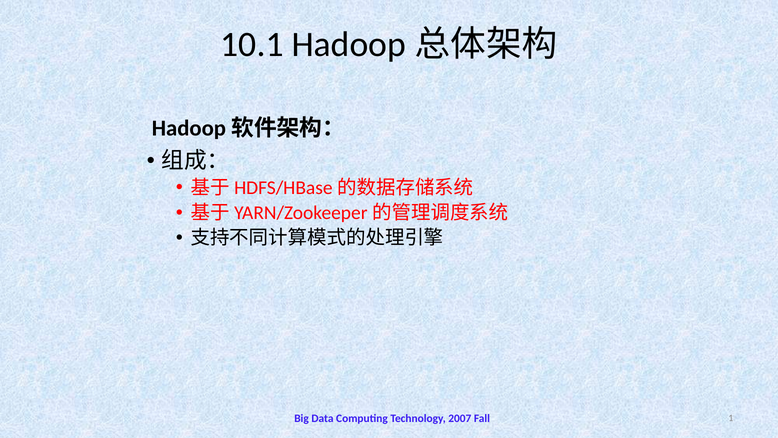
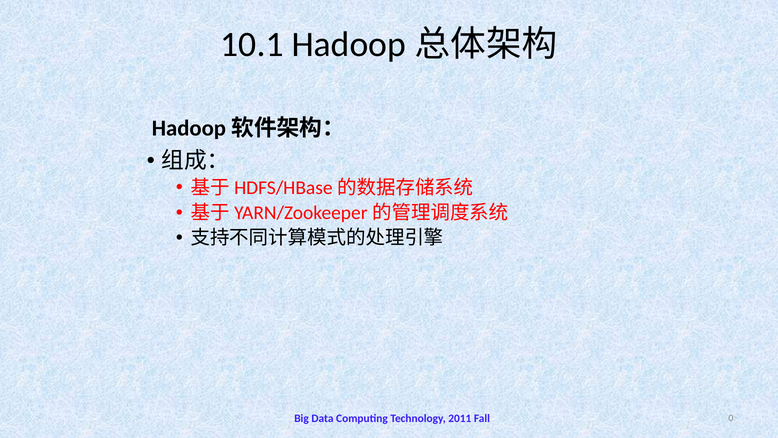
2007: 2007 -> 2011
1: 1 -> 0
